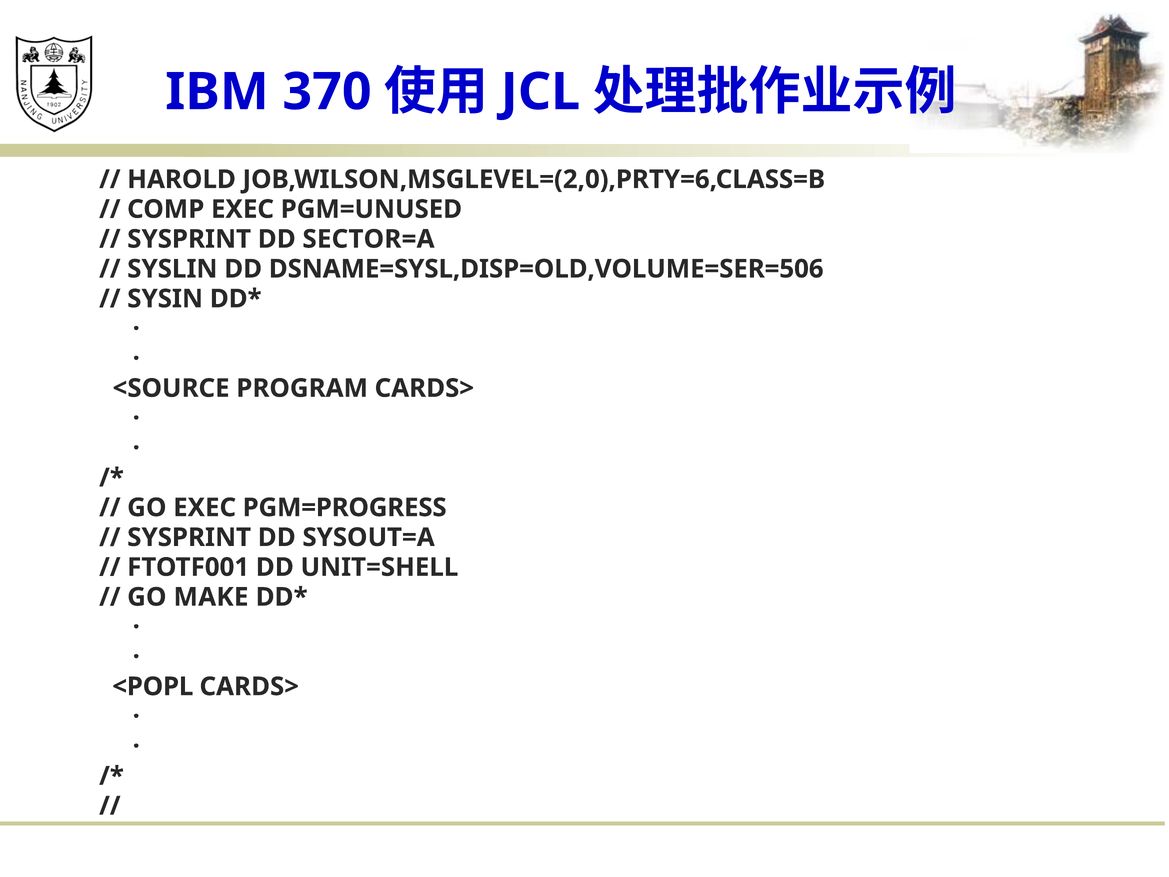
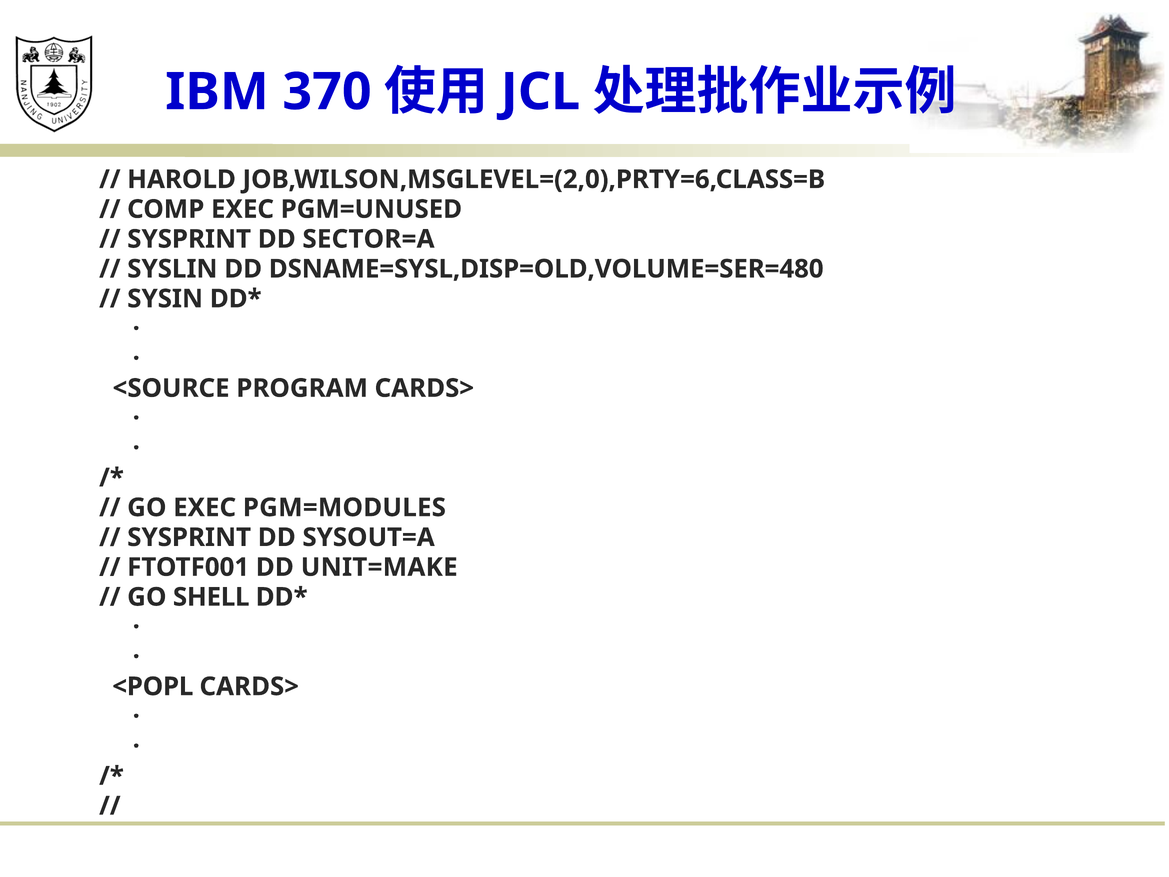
DSNAME=SYSL,DISP=OLD,VOLUME=SER=506: DSNAME=SYSL,DISP=OLD,VOLUME=SER=506 -> DSNAME=SYSL,DISP=OLD,VOLUME=SER=480
PGM=PROGRESS: PGM=PROGRESS -> PGM=MODULES
UNIT=SHELL: UNIT=SHELL -> UNIT=MAKE
MAKE: MAKE -> SHELL
